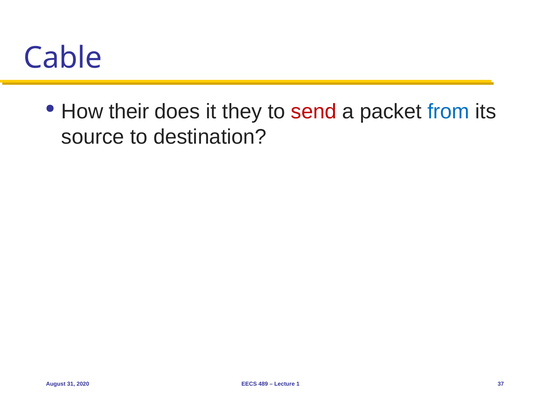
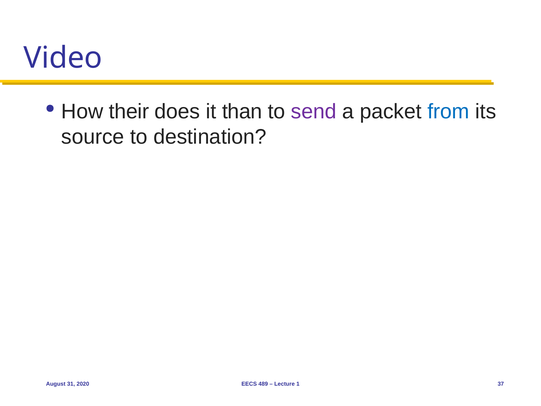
Cable: Cable -> Video
they: they -> than
send colour: red -> purple
